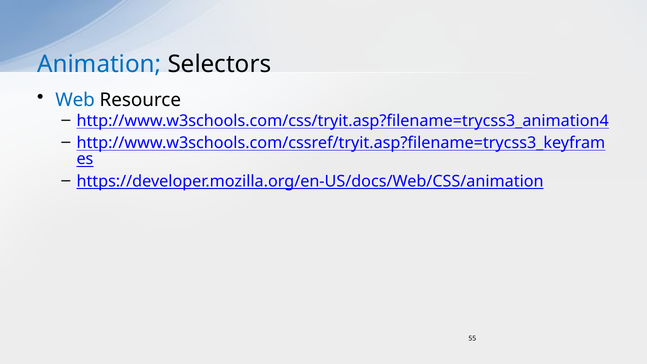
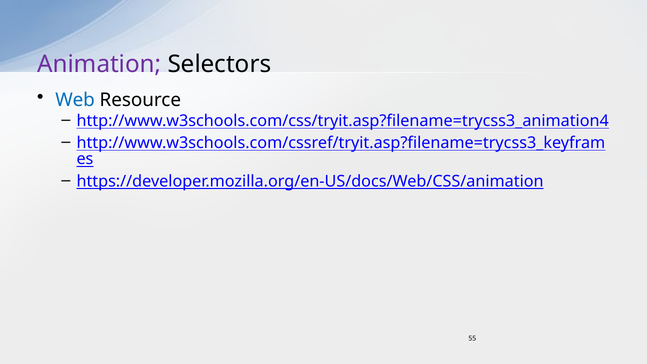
Animation colour: blue -> purple
